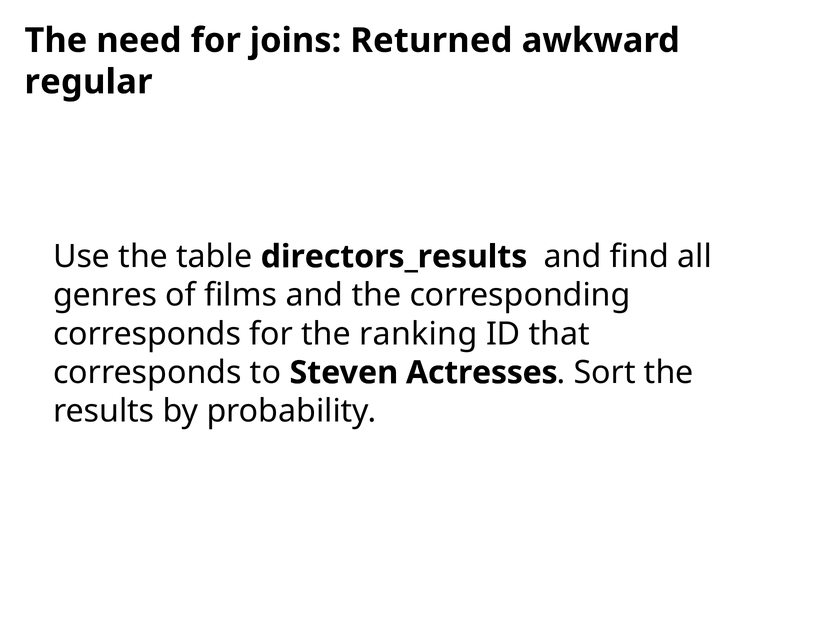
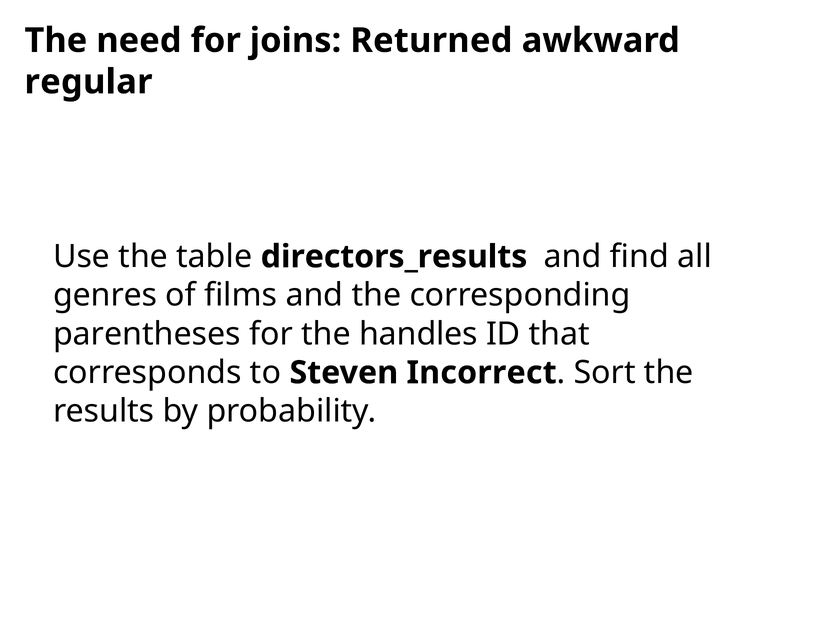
corresponds at (147, 334): corresponds -> parentheses
ranking: ranking -> handles
Actresses: Actresses -> Incorrect
